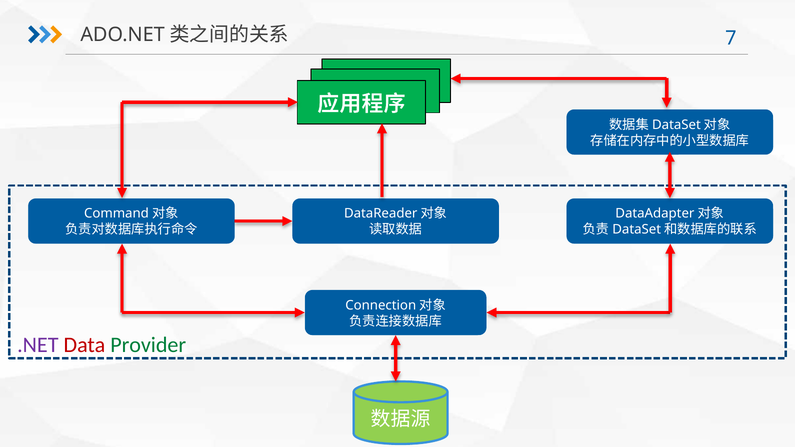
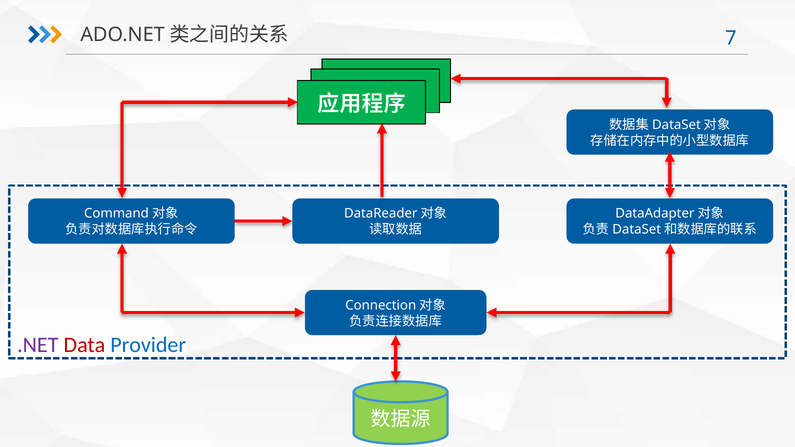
Provider colour: green -> blue
